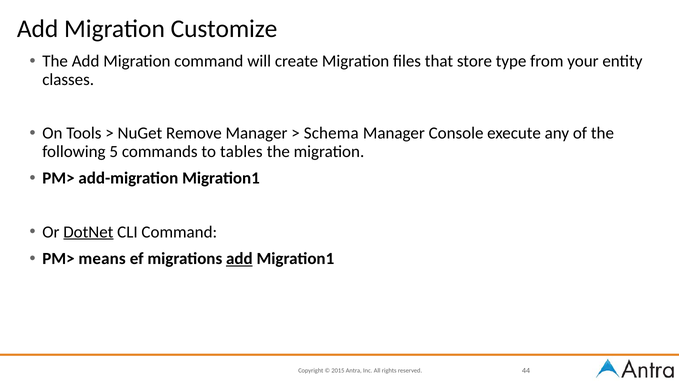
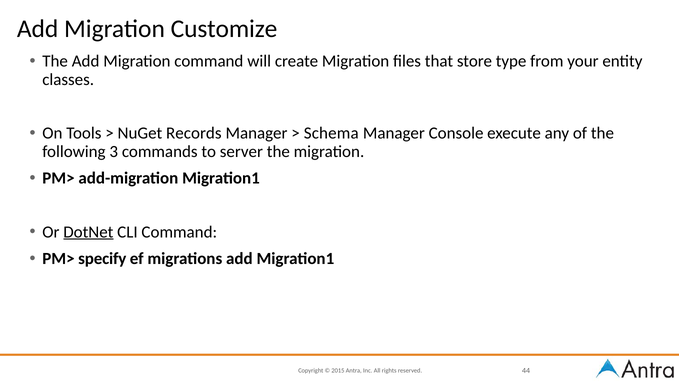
Remove: Remove -> Records
5: 5 -> 3
tables: tables -> server
means: means -> specify
add at (239, 259) underline: present -> none
